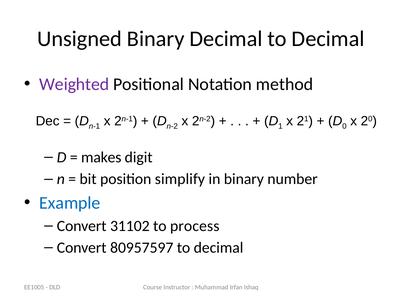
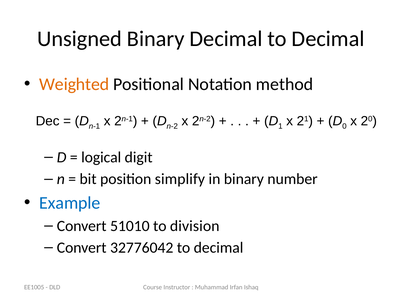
Weighted colour: purple -> orange
makes: makes -> logical
31102: 31102 -> 51010
process: process -> division
80957597: 80957597 -> 32776042
